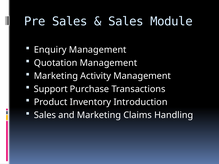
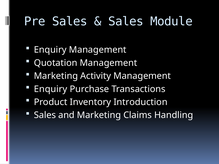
Support at (51, 89): Support -> Enquiry
